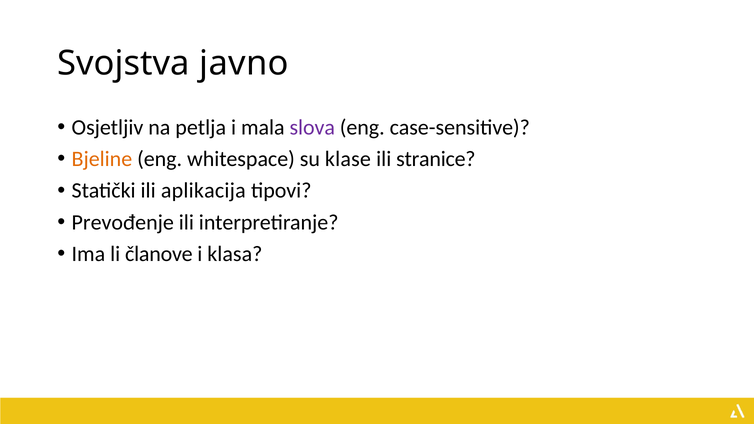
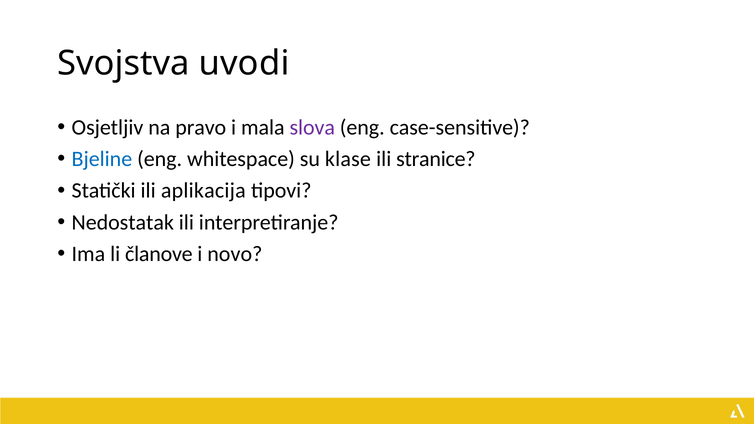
javno: javno -> uvodi
petlja: petlja -> pravo
Bjeline colour: orange -> blue
Prevođenje: Prevođenje -> Nedostatak
klasa: klasa -> novo
